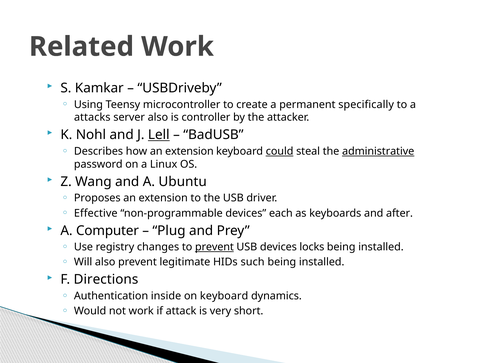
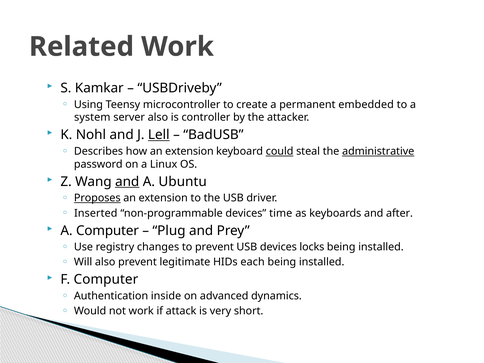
specifically: specifically -> embedded
attacks: attacks -> system
and at (127, 182) underline: none -> present
Proposes underline: none -> present
Effective: Effective -> Inserted
each: each -> time
prevent at (214, 247) underline: present -> none
such: such -> each
F Directions: Directions -> Computer
on keyboard: keyboard -> advanced
